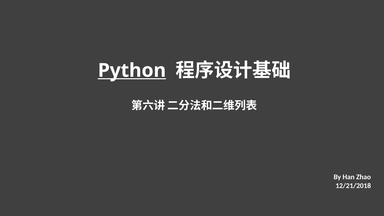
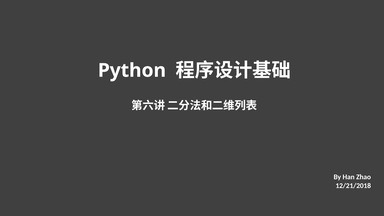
Python underline: present -> none
